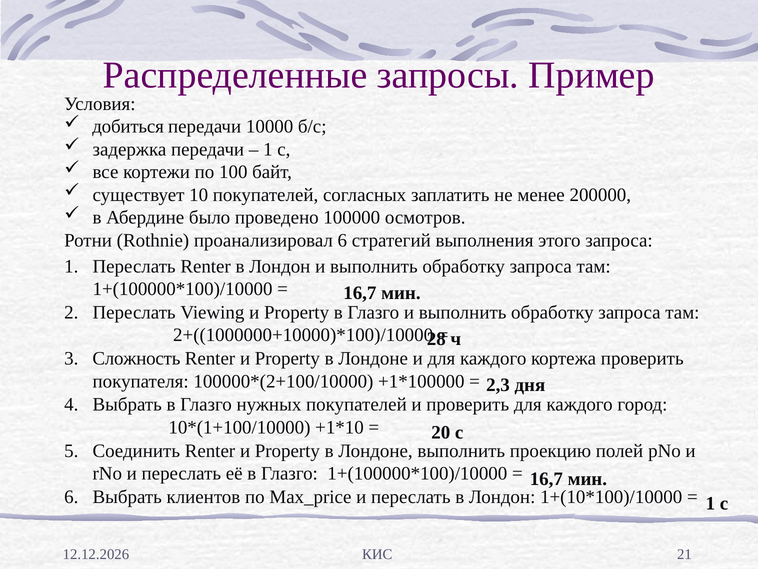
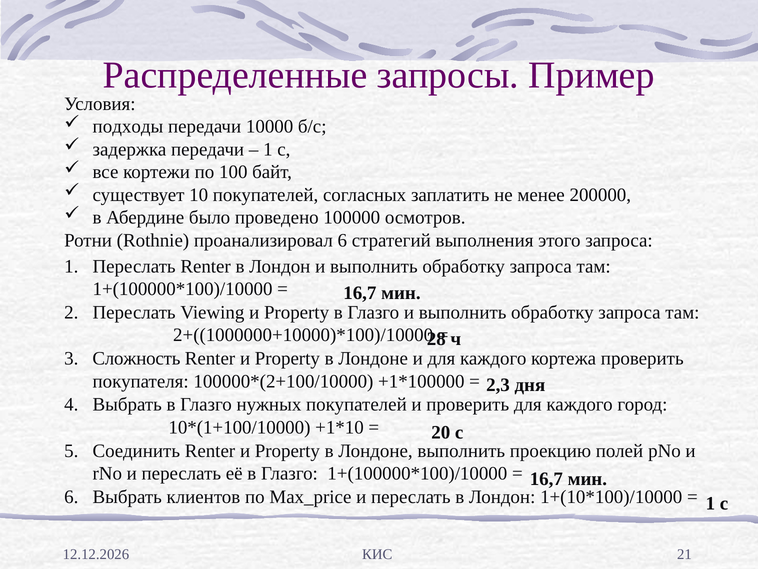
добиться: добиться -> подходы
